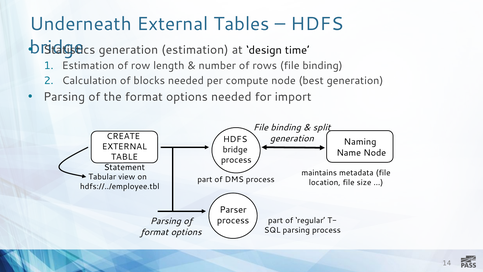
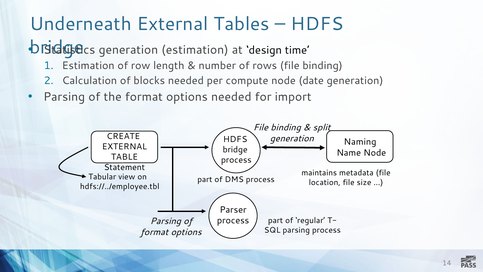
best: best -> date
